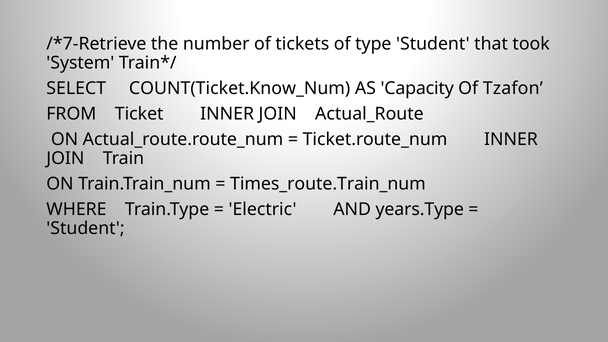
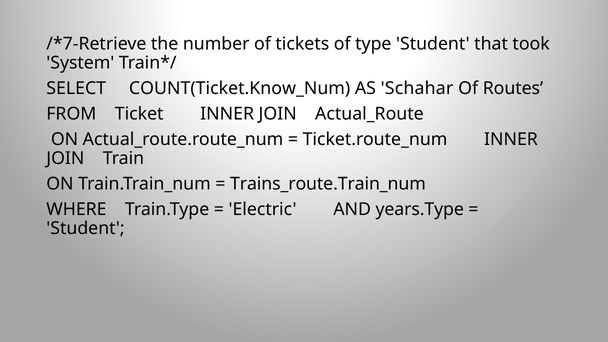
Capacity: Capacity -> Schahar
Tzafon: Tzafon -> Routes
Times_route.Train_num: Times_route.Train_num -> Trains_route.Train_num
